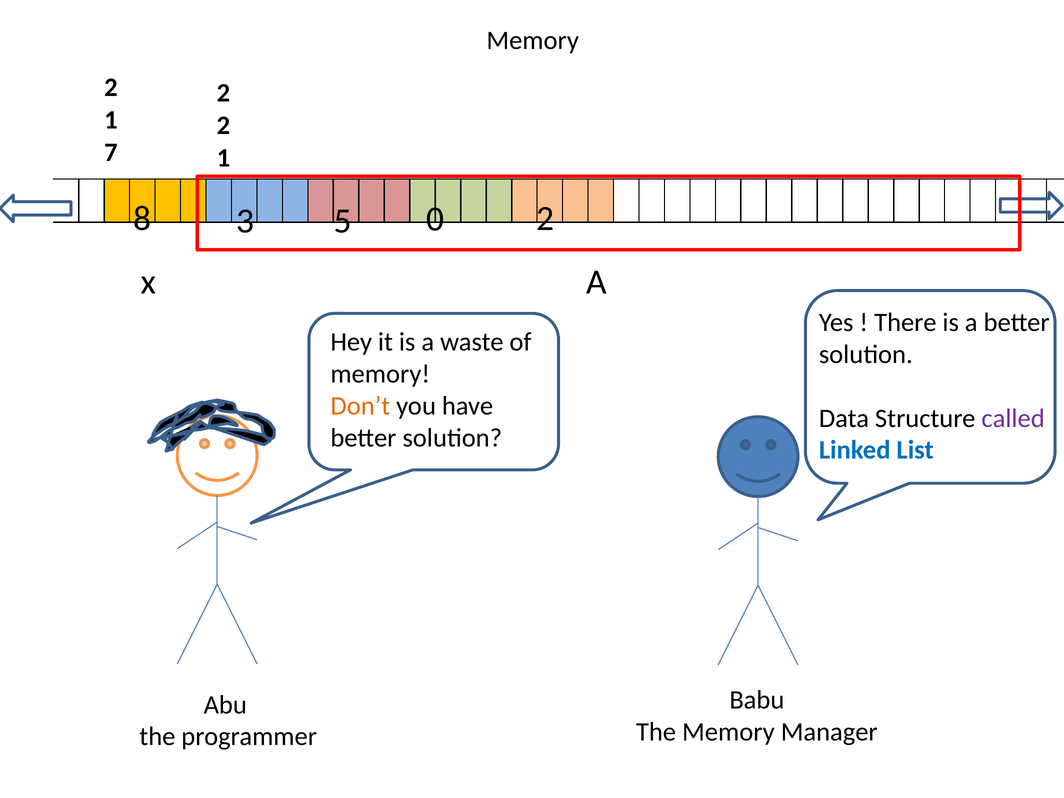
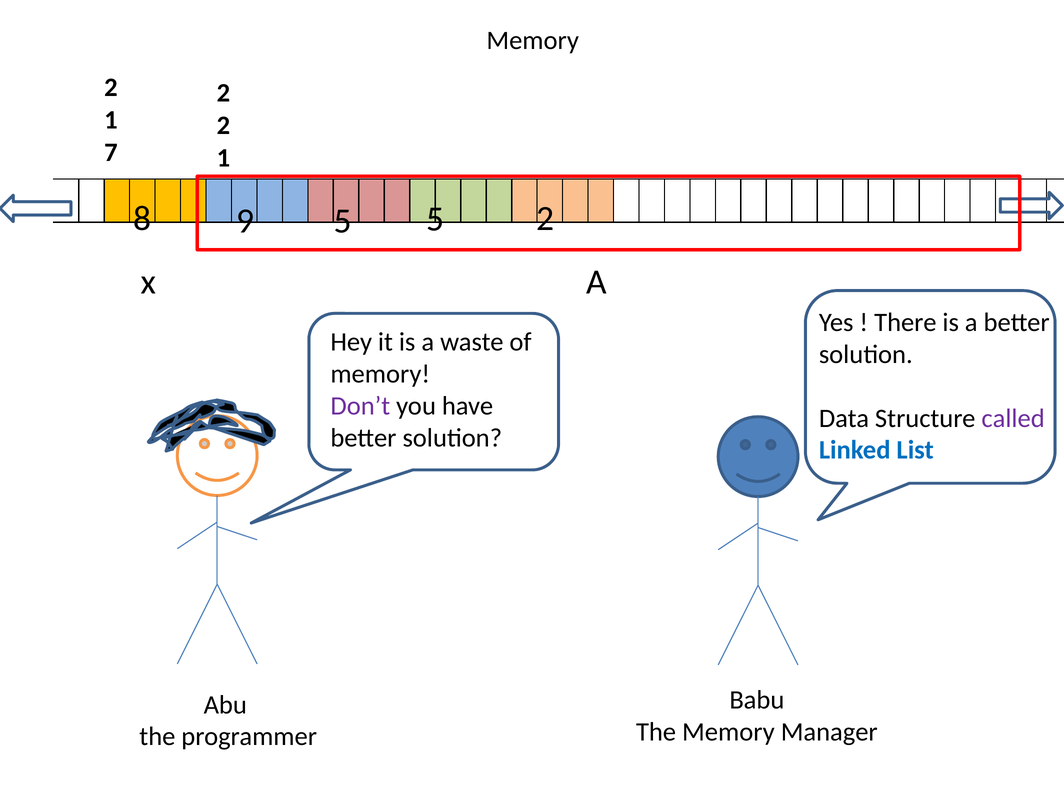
3: 3 -> 9
5 0: 0 -> 5
Don’t colour: orange -> purple
